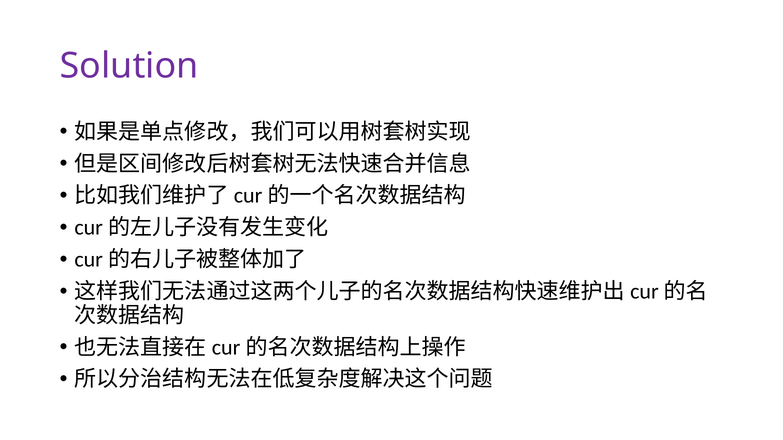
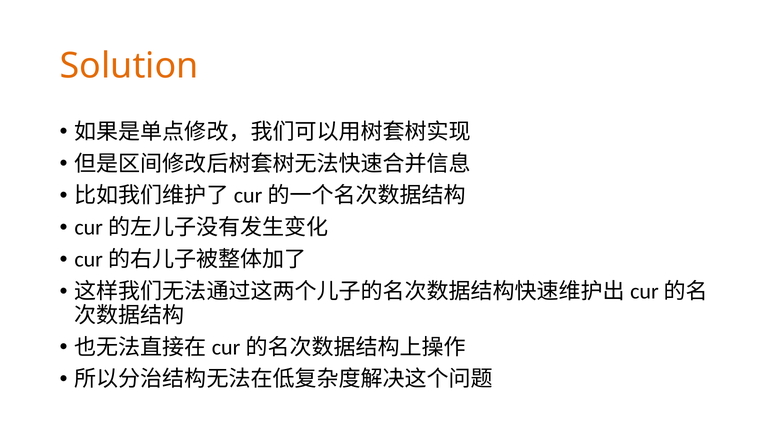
Solution colour: purple -> orange
